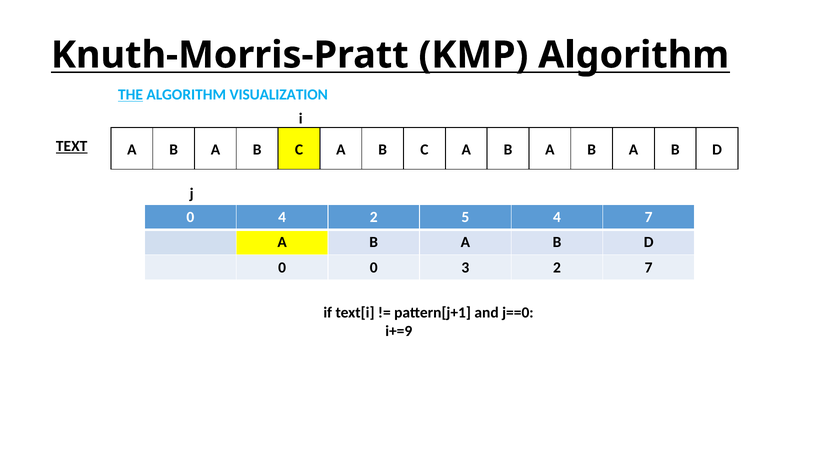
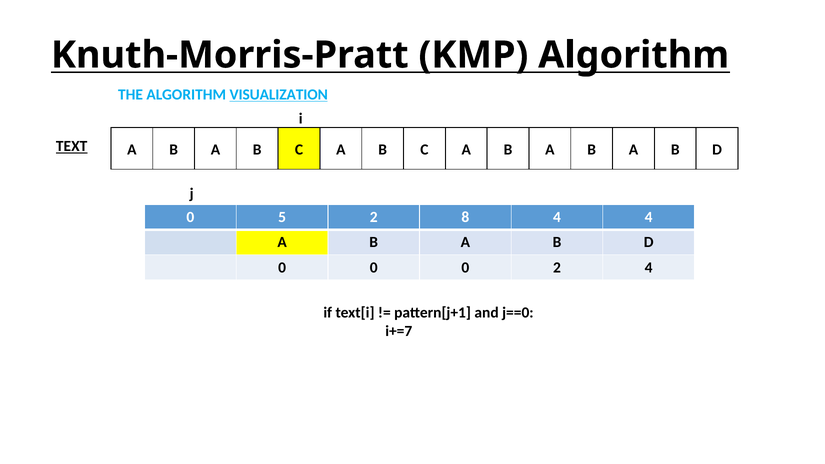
THE underline: present -> none
VISUALIZATION underline: none -> present
0 4: 4 -> 5
5: 5 -> 8
4 7: 7 -> 4
0 0 3: 3 -> 0
2 7: 7 -> 4
i+=9: i+=9 -> i+=7
